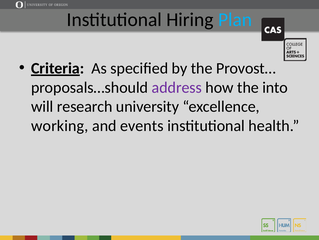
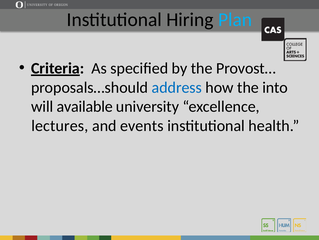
address colour: purple -> blue
research: research -> available
working: working -> lectures
